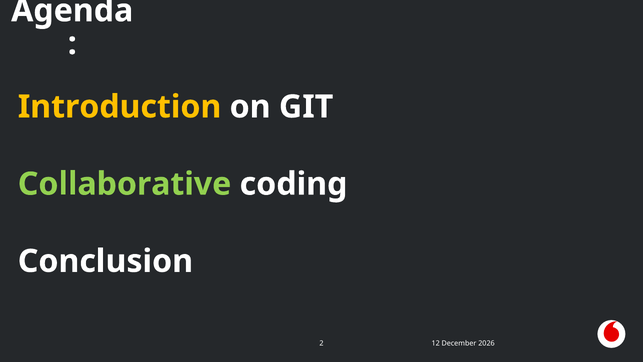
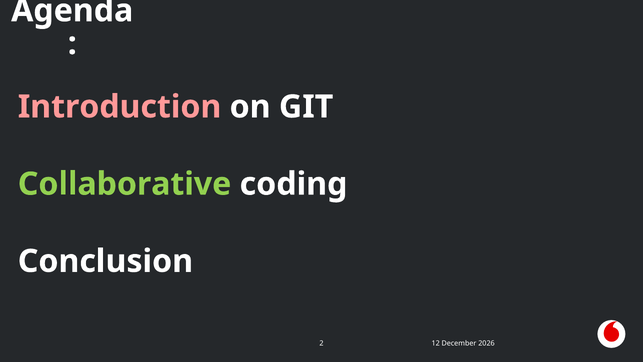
Introduction colour: yellow -> pink
